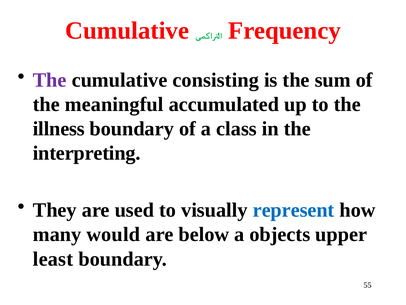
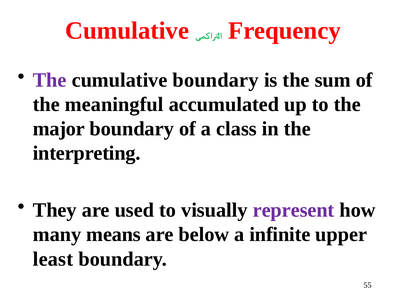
cumulative consisting: consisting -> boundary
illness: illness -> major
represent colour: blue -> purple
would: would -> means
objects: objects -> infinite
